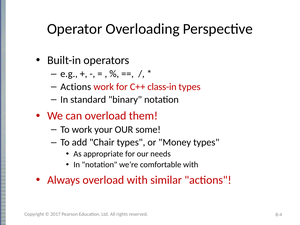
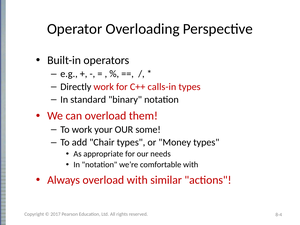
Actions at (76, 87): Actions -> Directly
class-in: class-in -> calls-in
